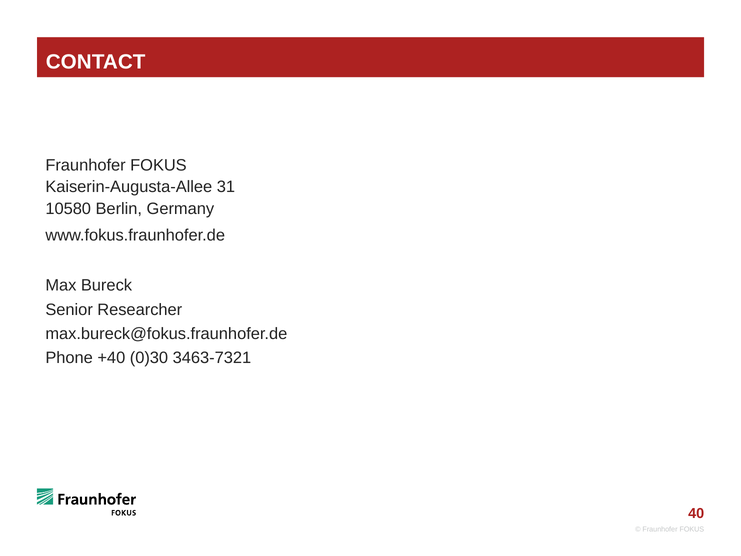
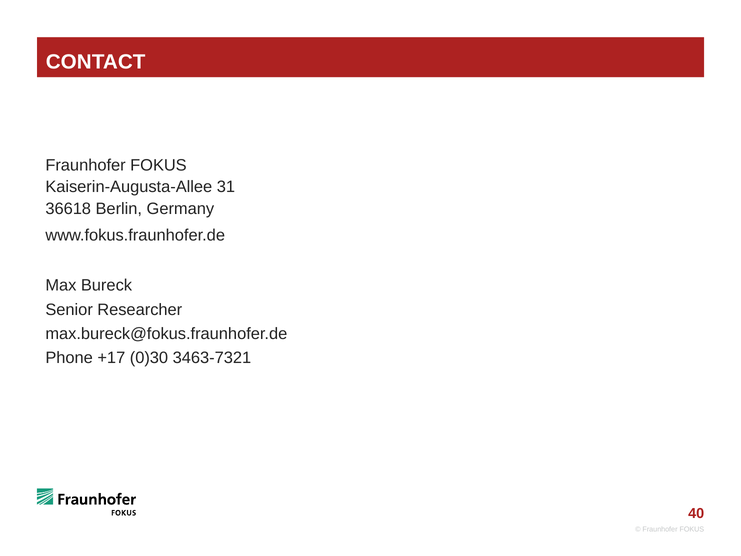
10580: 10580 -> 36618
+40: +40 -> +17
